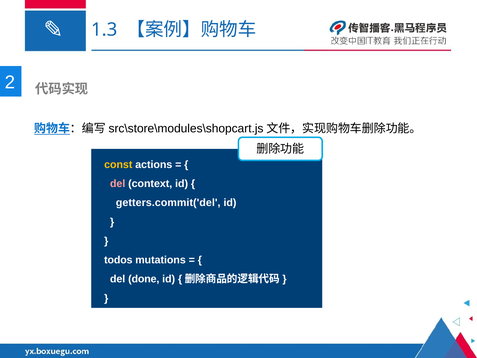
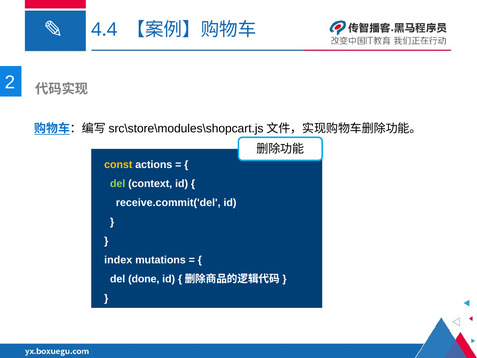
1.3: 1.3 -> 4.4
del at (118, 184) colour: pink -> light green
getters.commit('del: getters.commit('del -> receive.commit('del
todos: todos -> index
